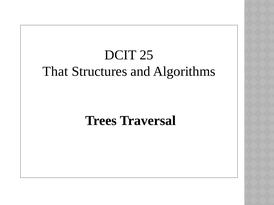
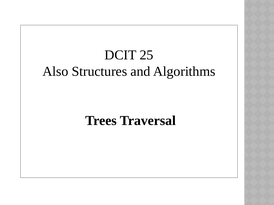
That: That -> Also
